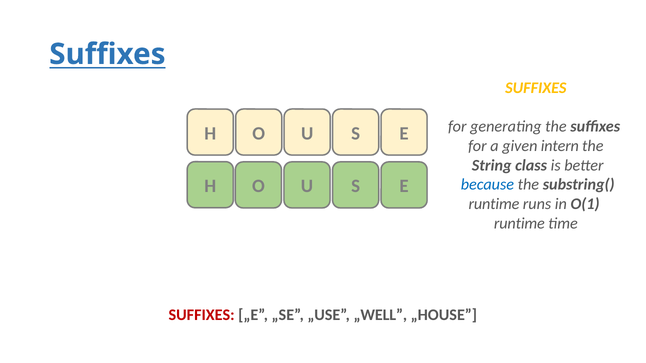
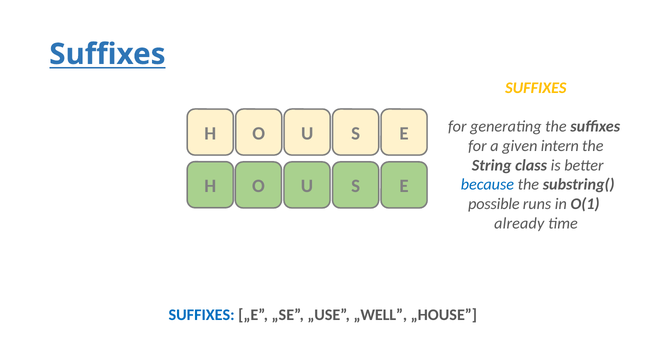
runtime at (494, 204): runtime -> possible
runtime at (519, 224): runtime -> already
SUFFIXES at (202, 315) colour: red -> blue
